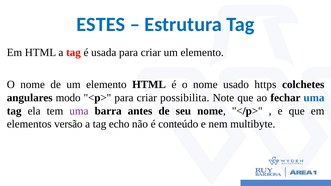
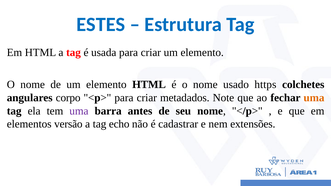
modo: modo -> corpo
possibilita: possibilita -> metadados
uma at (314, 98) colour: blue -> orange
conteúdo: conteúdo -> cadastrar
multibyte: multibyte -> extensões
